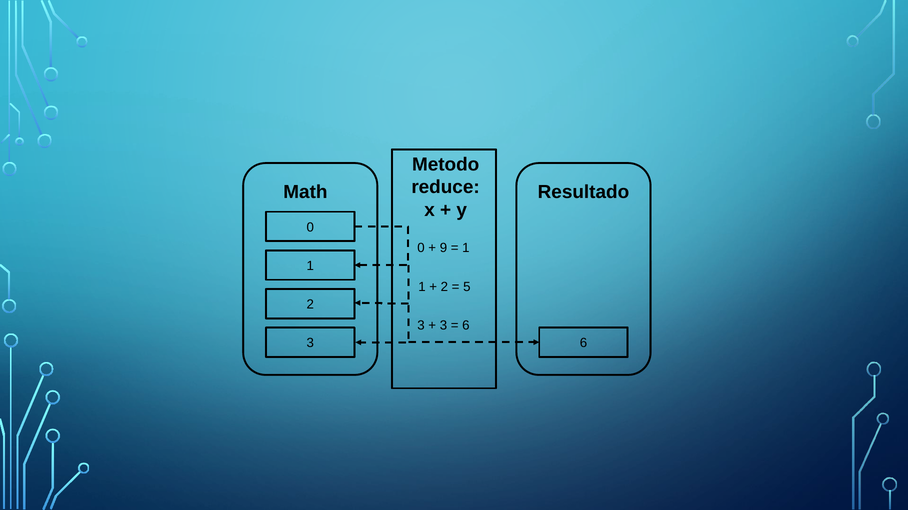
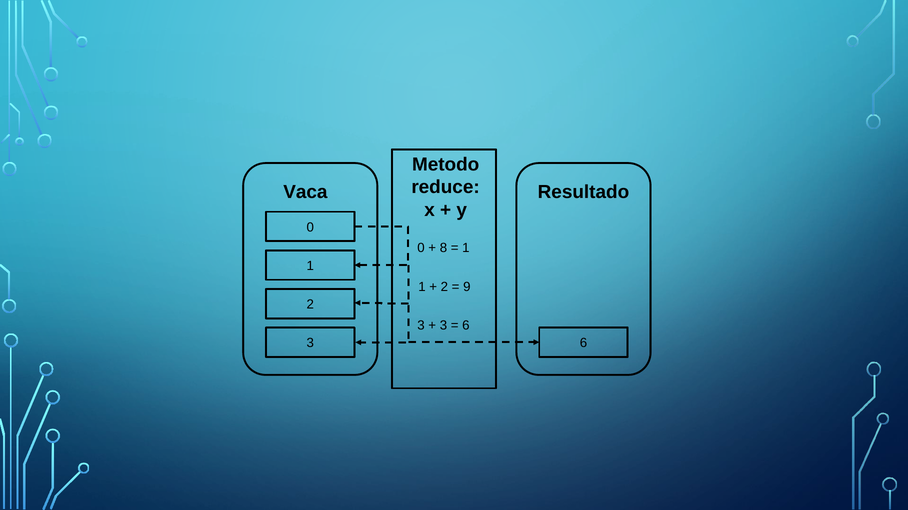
Math: Math -> Vaca
9: 9 -> 8
5: 5 -> 9
